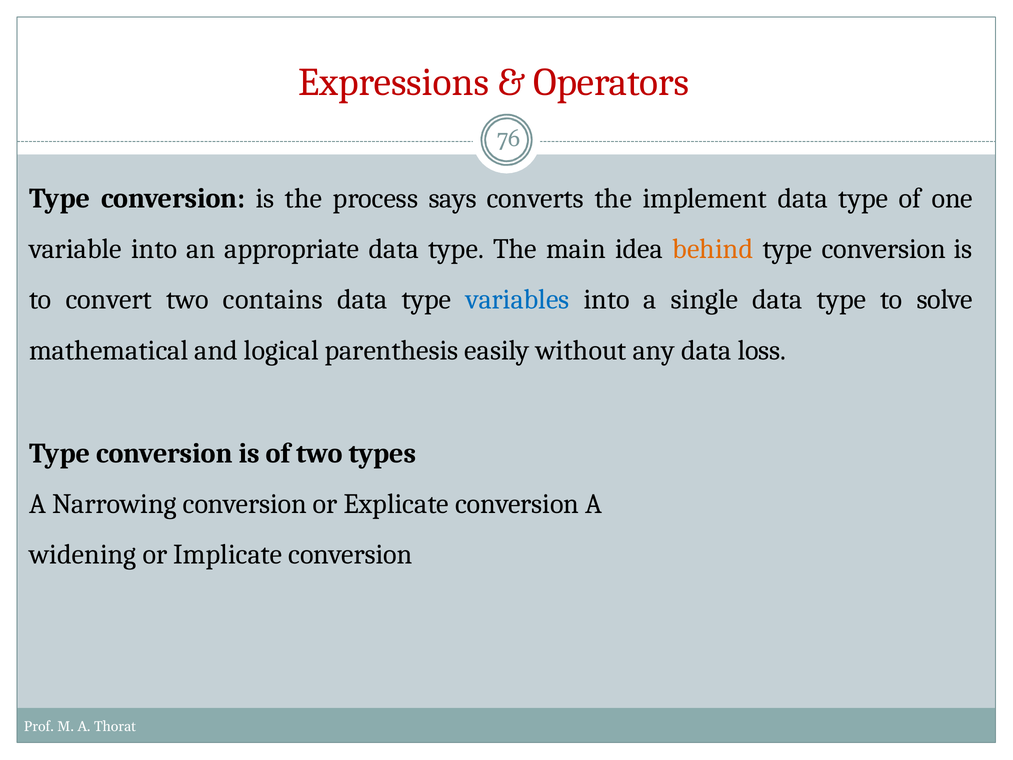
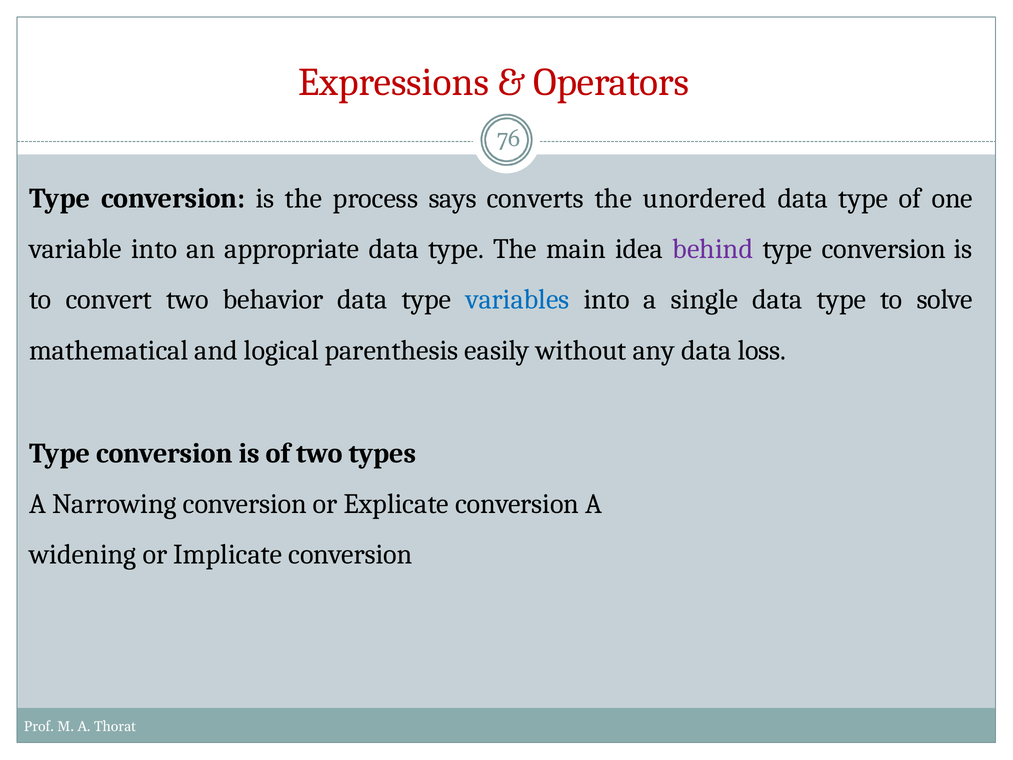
implement: implement -> unordered
behind colour: orange -> purple
contains: contains -> behavior
